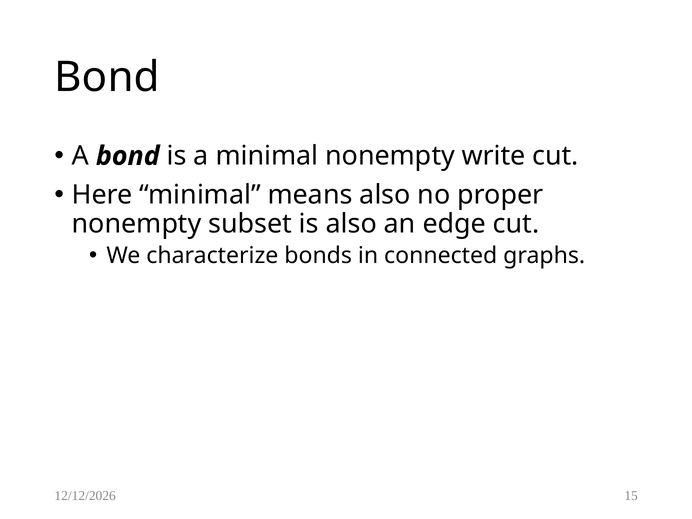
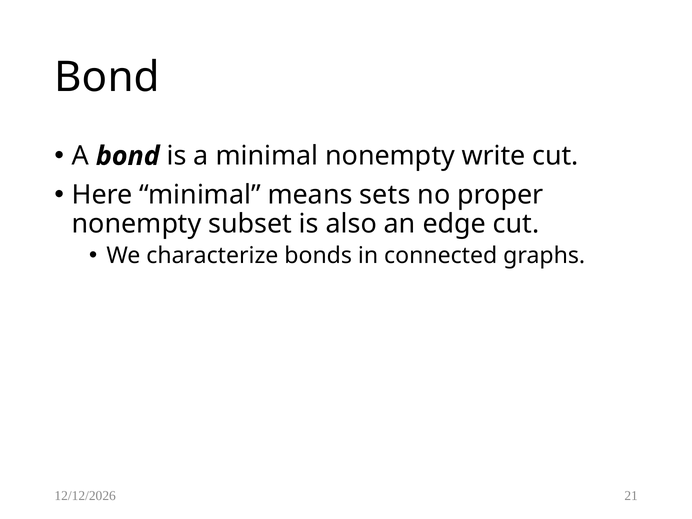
means also: also -> sets
15: 15 -> 21
